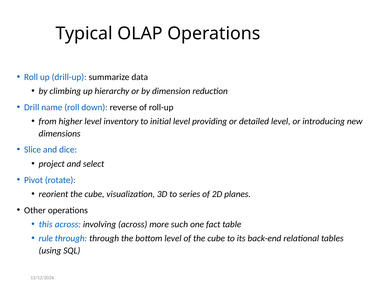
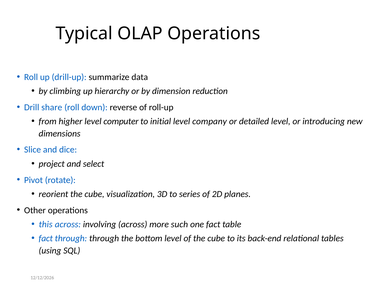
name: name -> share
inventory: inventory -> computer
providing: providing -> company
rule at (46, 238): rule -> fact
